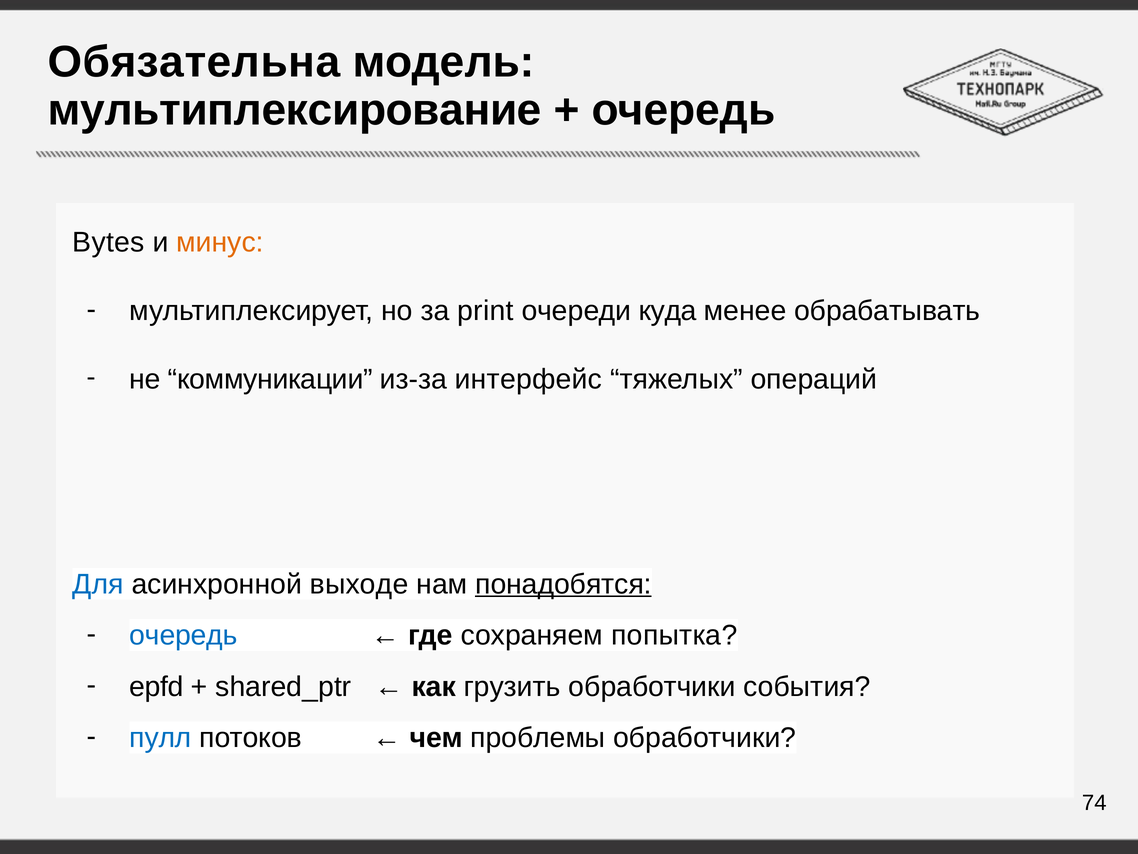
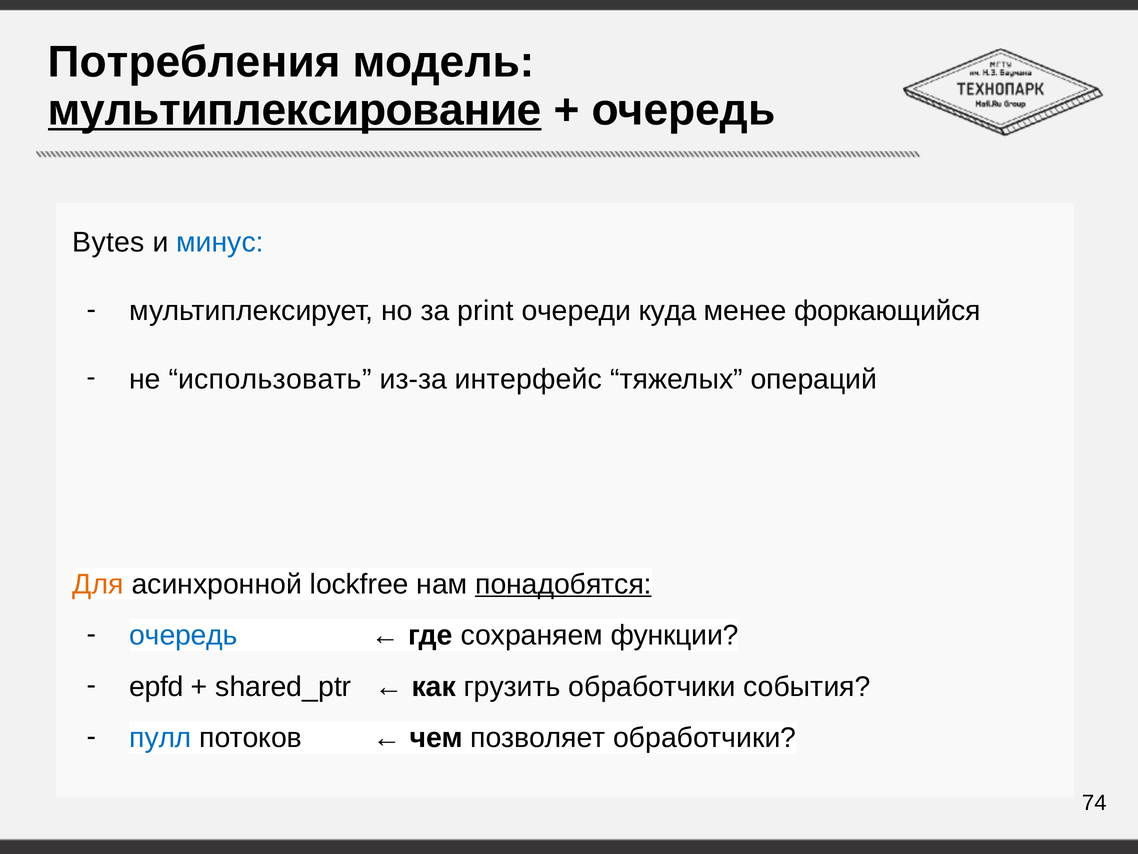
Обязательна: Обязательна -> Потребления
мультиплексирование underline: none -> present
минус colour: orange -> blue
обрабатывать: обрабатывать -> форкающийся
коммуникации: коммуникации -> использовать
Для colour: blue -> orange
выходе: выходе -> lockfree
попытка: попытка -> функции
проблемы: проблемы -> позволяет
